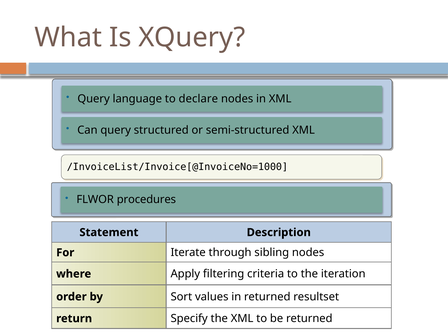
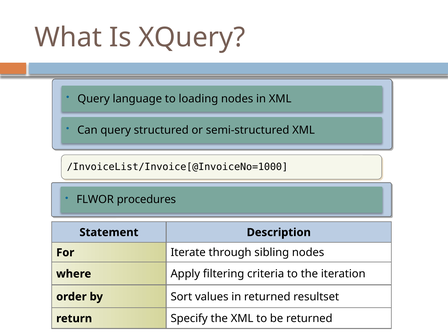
declare: declare -> loading
